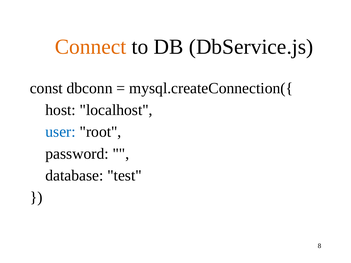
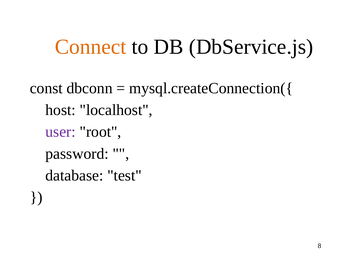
user colour: blue -> purple
